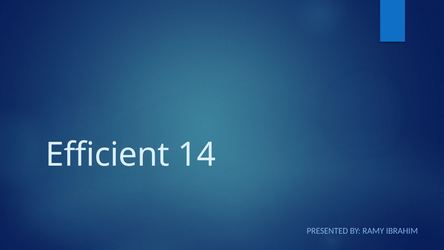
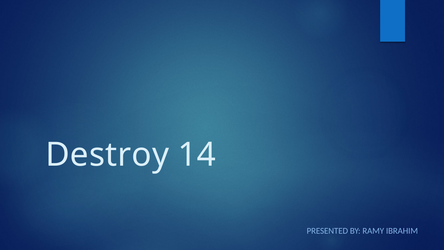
Efficient: Efficient -> Destroy
